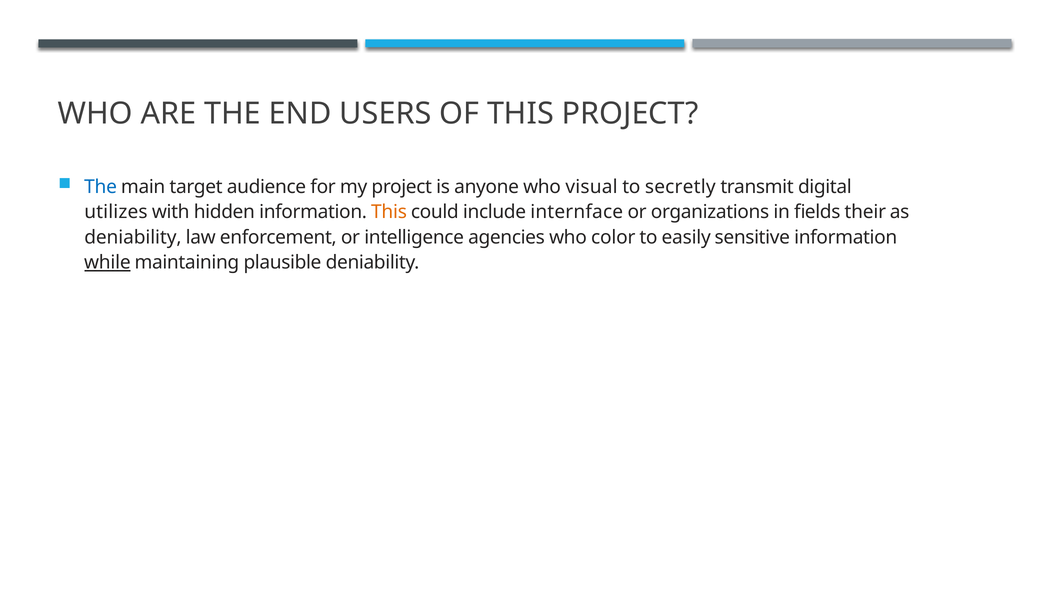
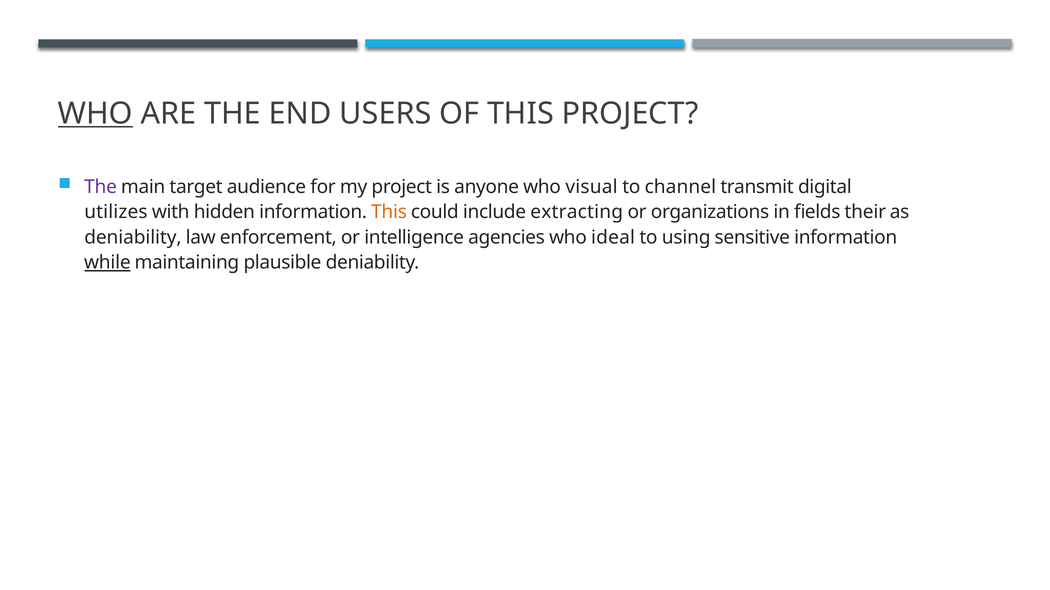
WHO at (95, 114) underline: none -> present
The at (101, 187) colour: blue -> purple
secretly: secretly -> channel
internface: internface -> extracting
color: color -> ideal
easily: easily -> using
